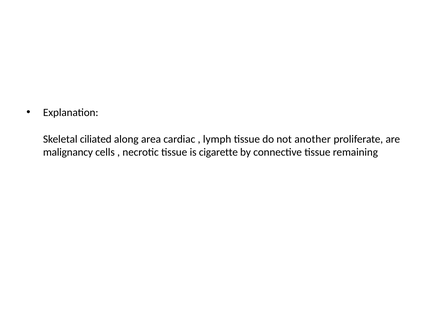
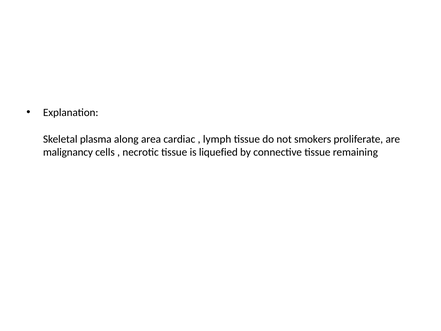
ciliated: ciliated -> plasma
another: another -> smokers
cigarette: cigarette -> liquefied
